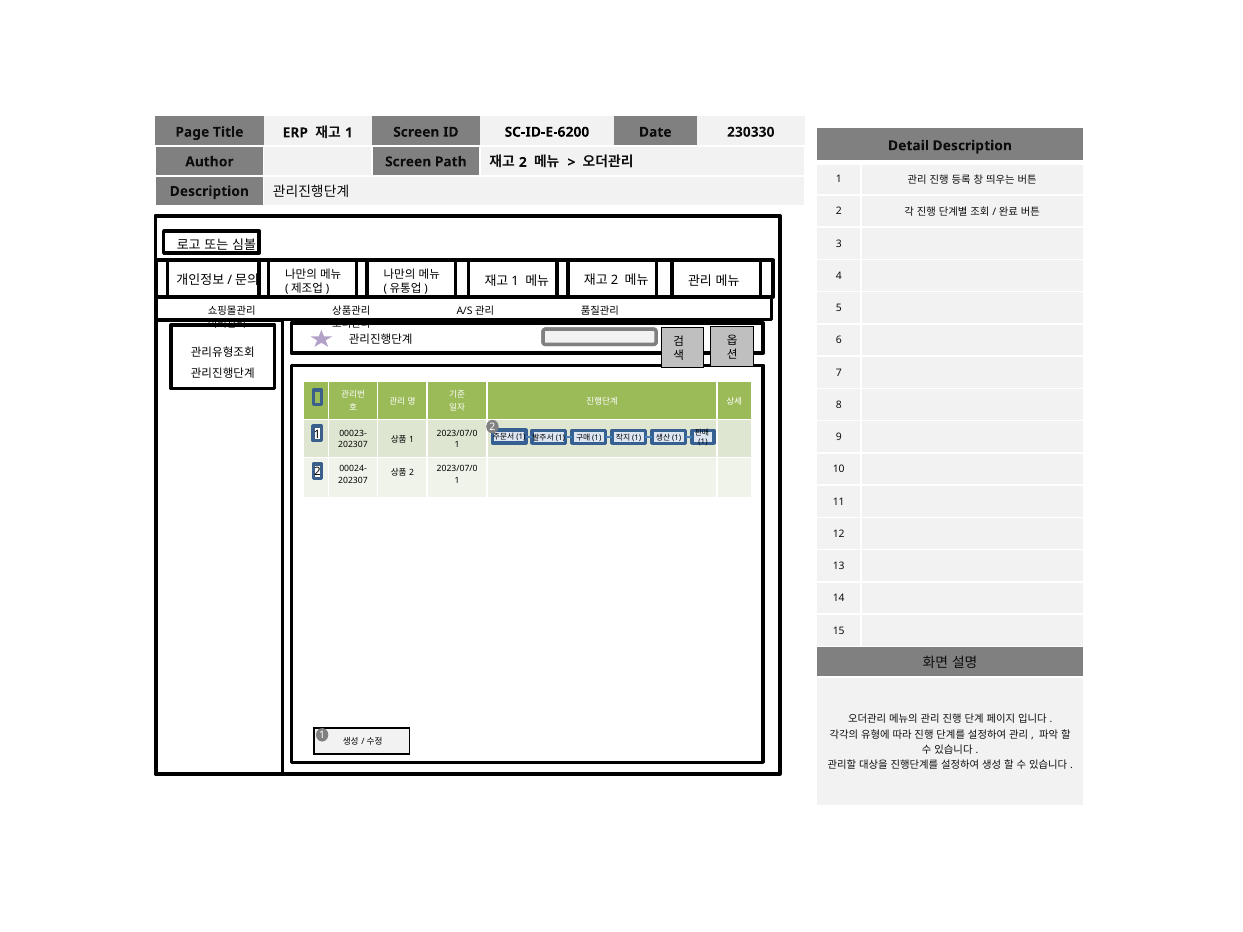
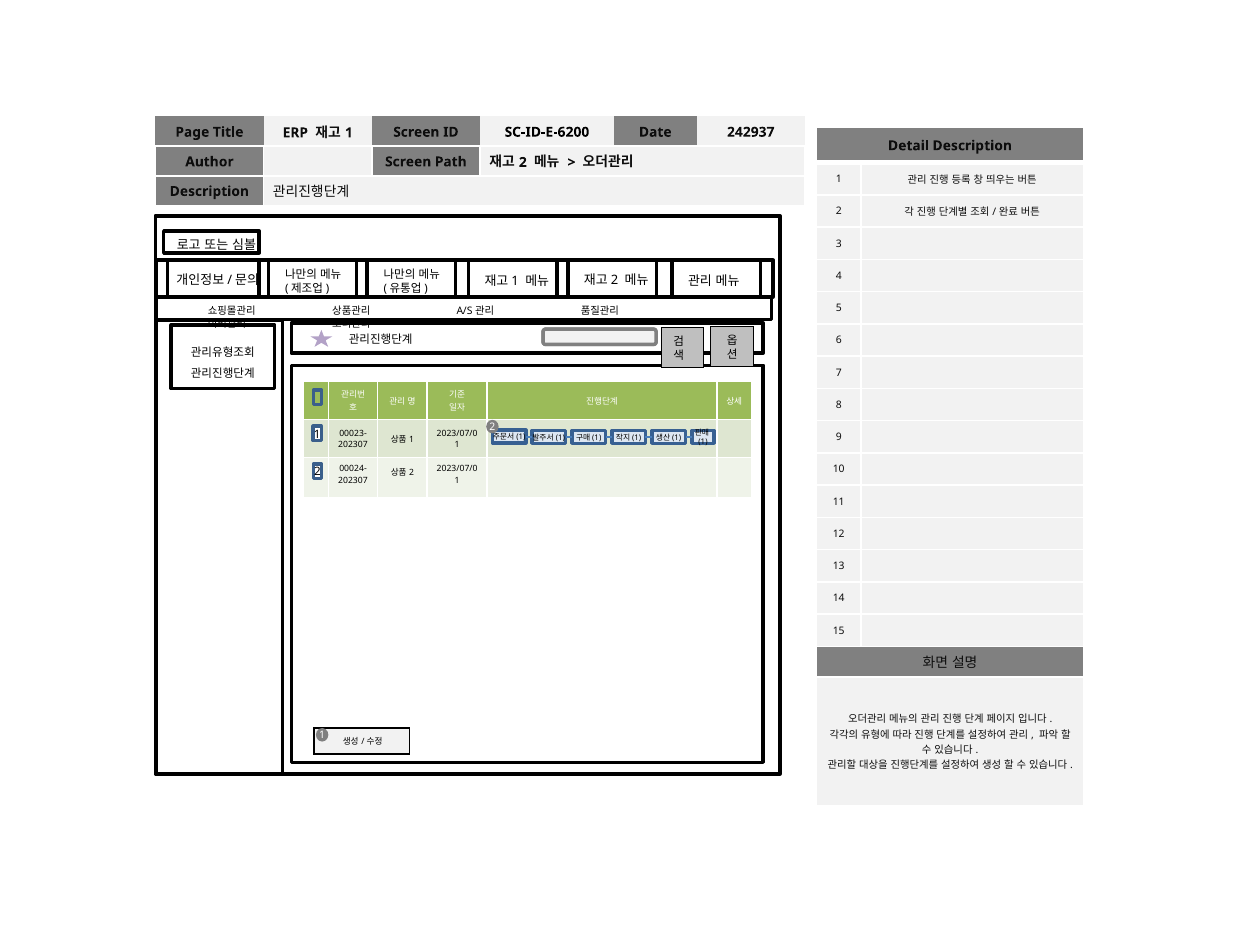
230330: 230330 -> 242937
